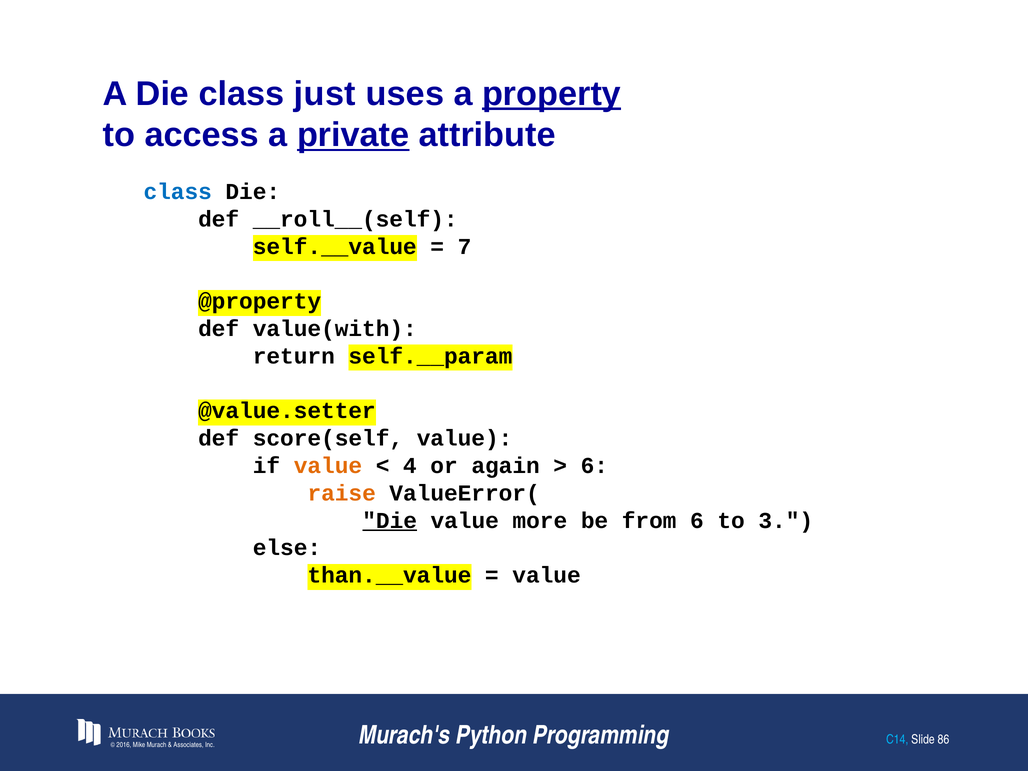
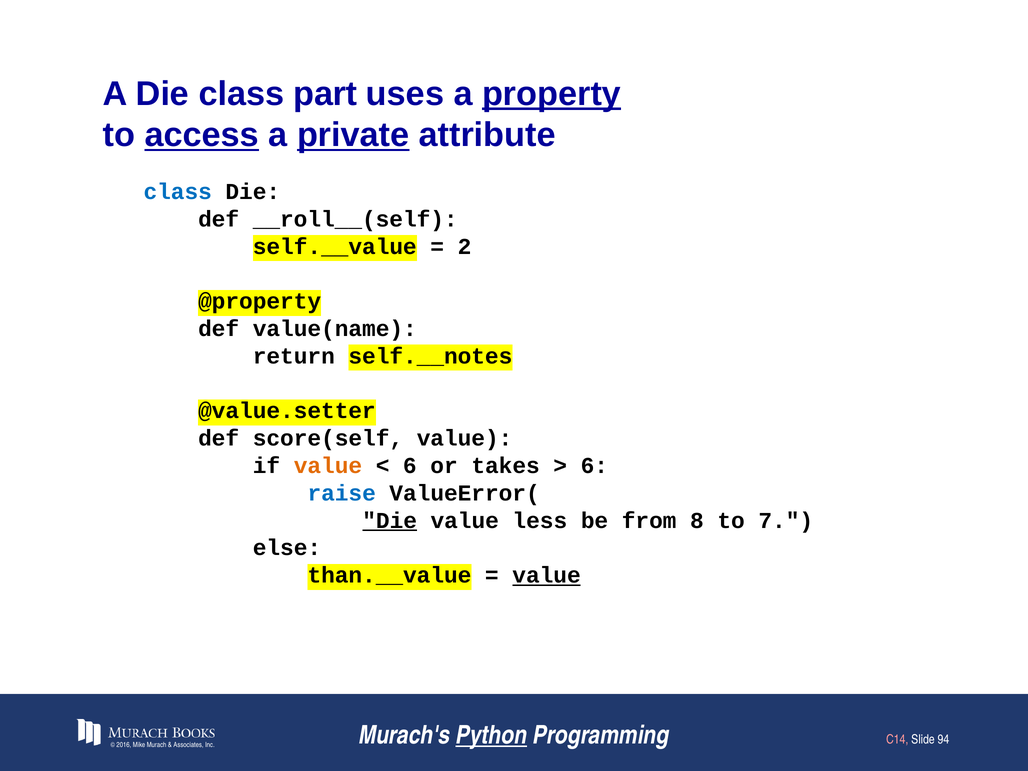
just: just -> part
access underline: none -> present
7: 7 -> 2
value(with: value(with -> value(name
self.__param: self.__param -> self.__notes
4 at (410, 466): 4 -> 6
again: again -> takes
raise colour: orange -> blue
more: more -> less
from 6: 6 -> 8
3: 3 -> 7
value at (547, 575) underline: none -> present
Python underline: none -> present
C14 colour: light blue -> pink
86: 86 -> 94
